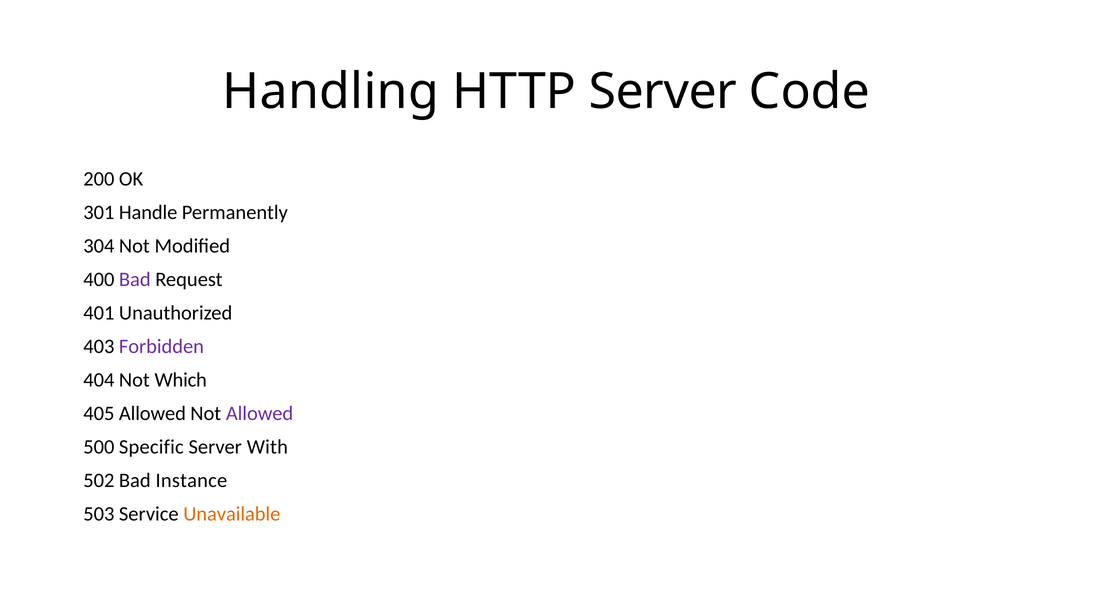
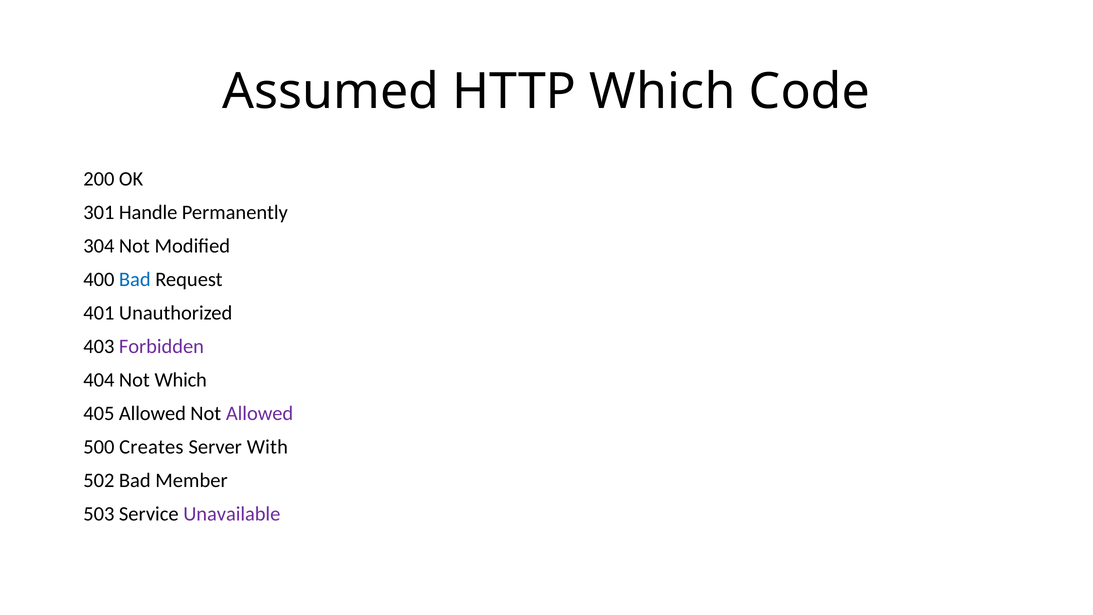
Handling: Handling -> Assumed
HTTP Server: Server -> Which
Bad at (135, 279) colour: purple -> blue
Specific: Specific -> Creates
Instance: Instance -> Member
Unavailable colour: orange -> purple
